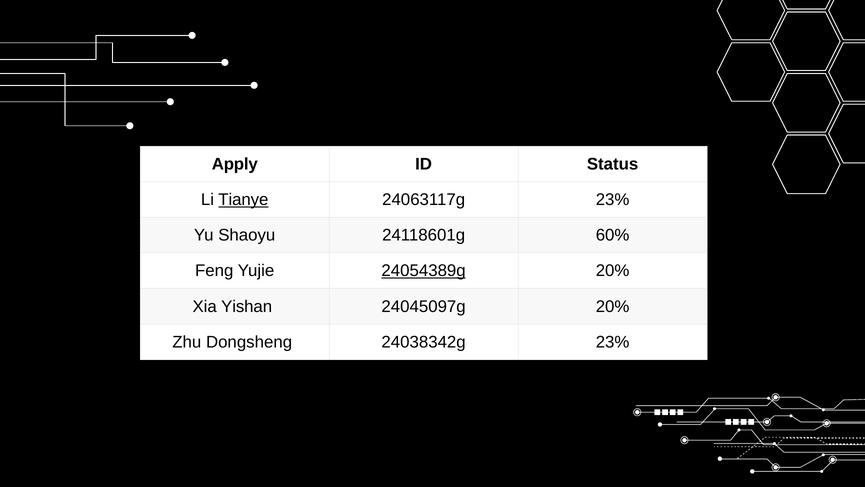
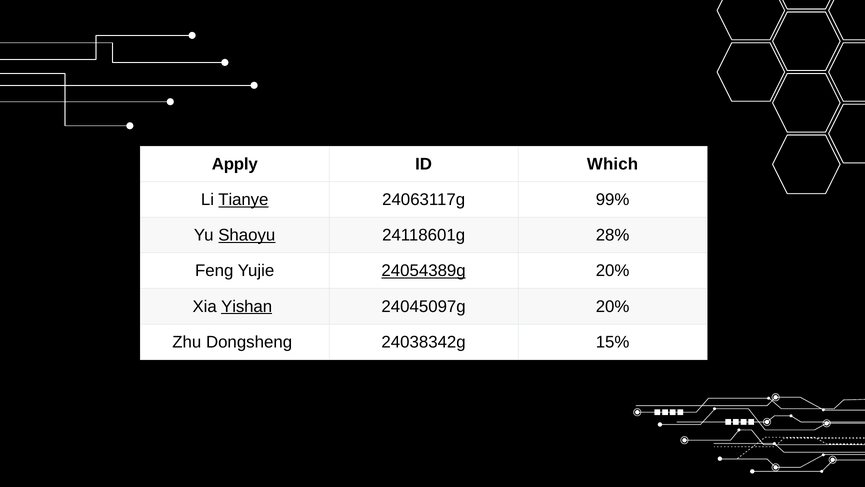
Status: Status -> Which
24063117g 23%: 23% -> 99%
Shaoyu underline: none -> present
60%: 60% -> 28%
Yishan underline: none -> present
24038342g 23%: 23% -> 15%
